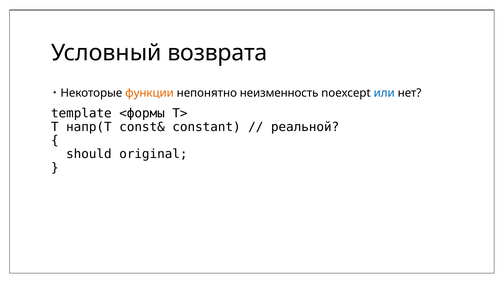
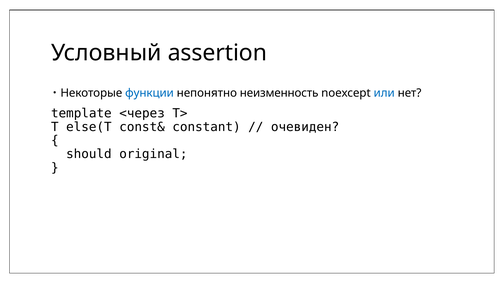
возврата: возврата -> assertion
функции colour: orange -> blue
<формы: <формы -> <через
напр(T: напр(T -> else(T
реальной: реальной -> очевиден
